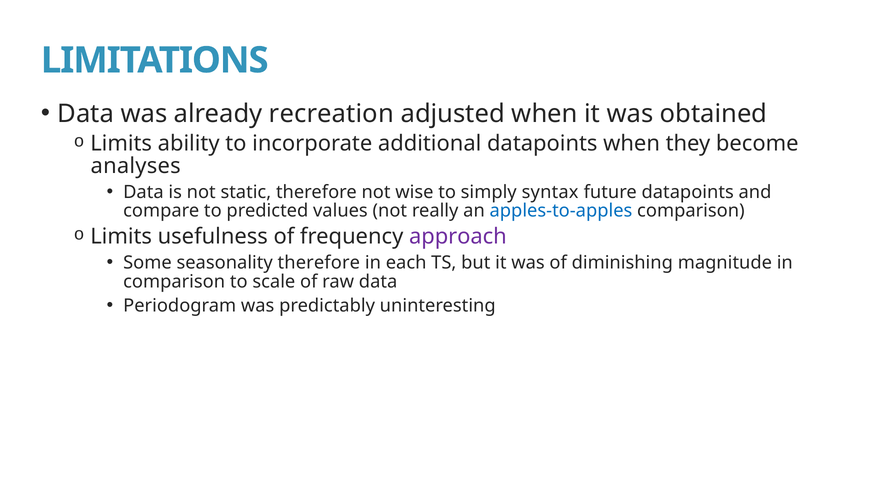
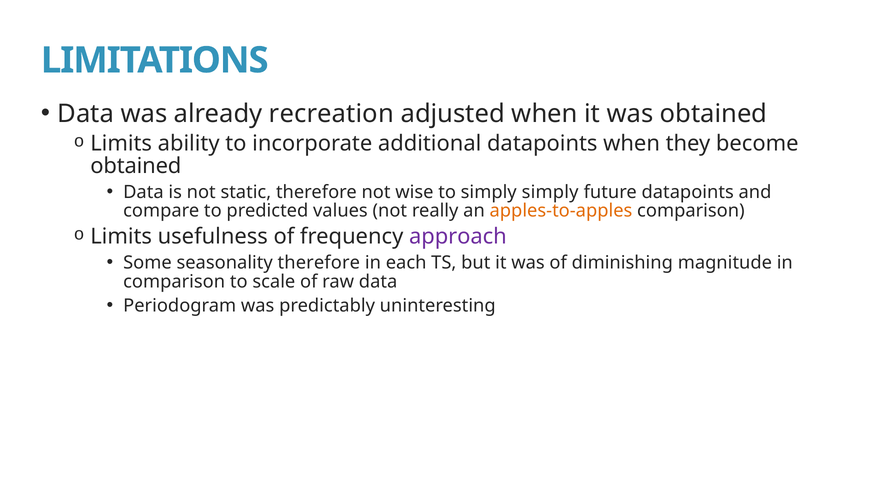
analyses at (136, 166): analyses -> obtained
simply syntax: syntax -> simply
apples-to-apples colour: blue -> orange
